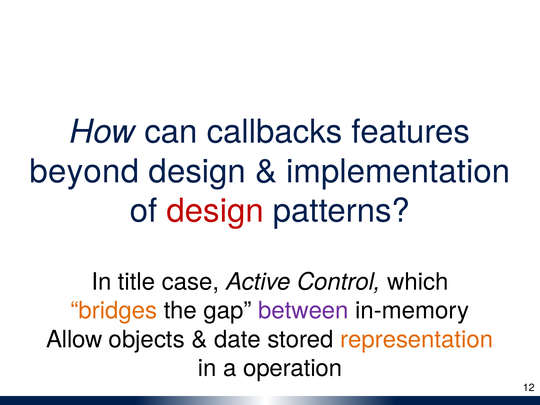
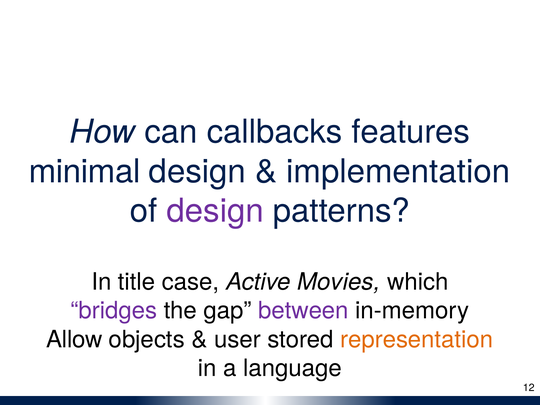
beyond: beyond -> minimal
design at (215, 211) colour: red -> purple
Control: Control -> Movies
bridges colour: orange -> purple
date: date -> user
operation: operation -> language
